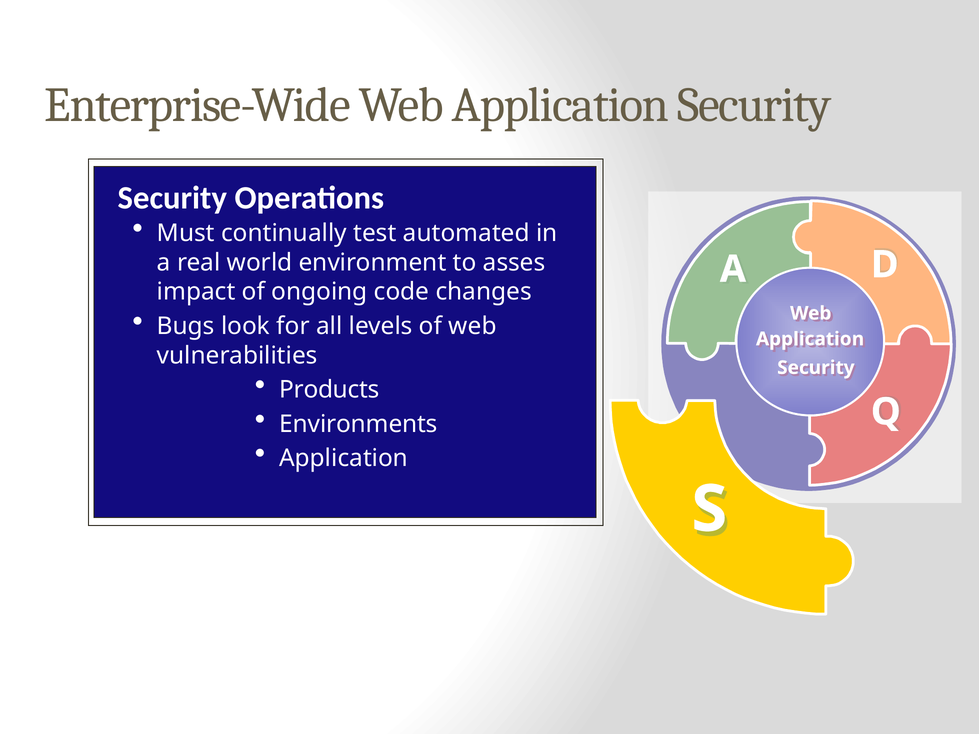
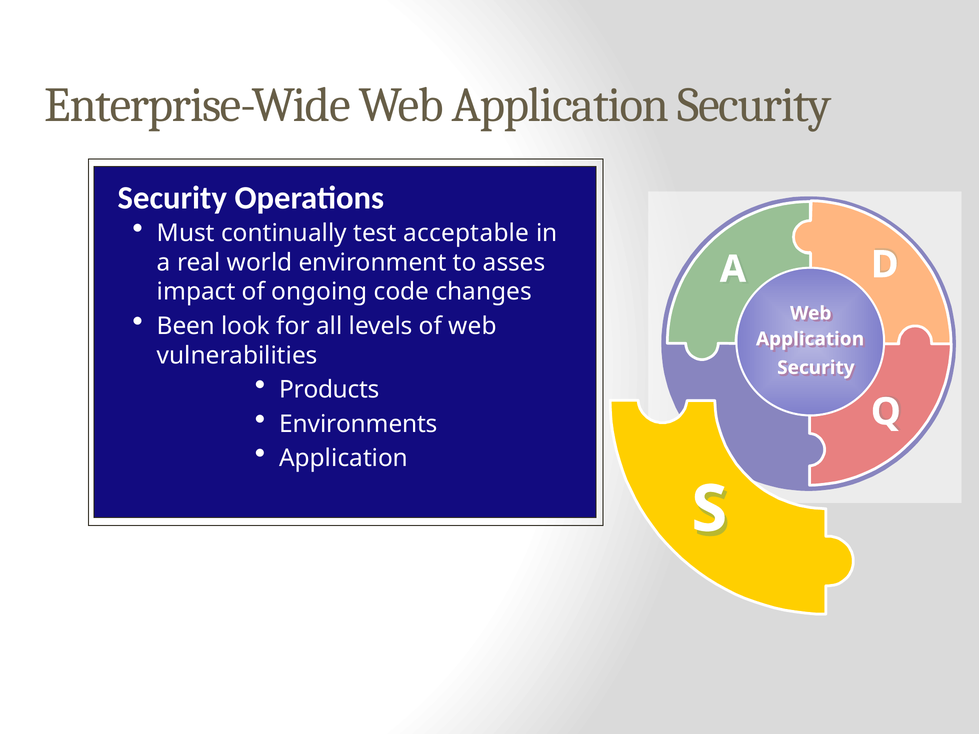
automated: automated -> acceptable
Bugs: Bugs -> Been
